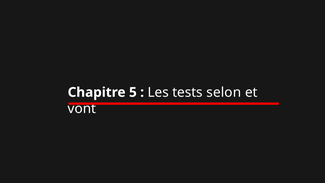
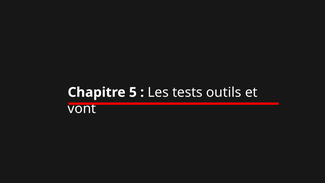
selon: selon -> outils
